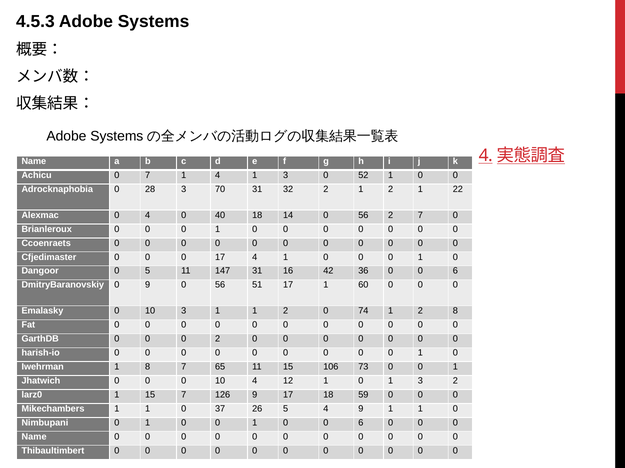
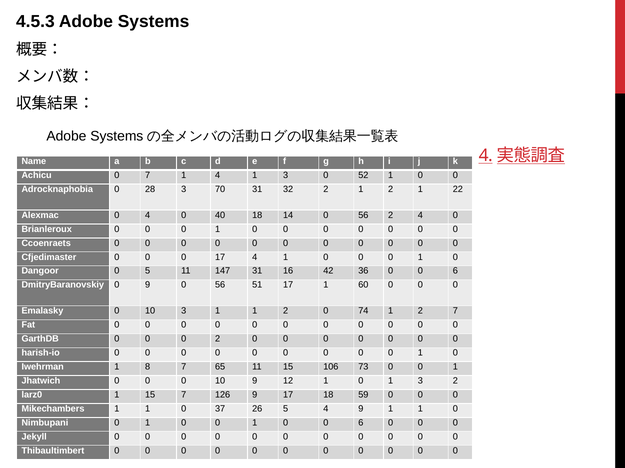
2 7: 7 -> 4
2 8: 8 -> 7
10 4: 4 -> 9
Name at (34, 437): Name -> Jekyll
